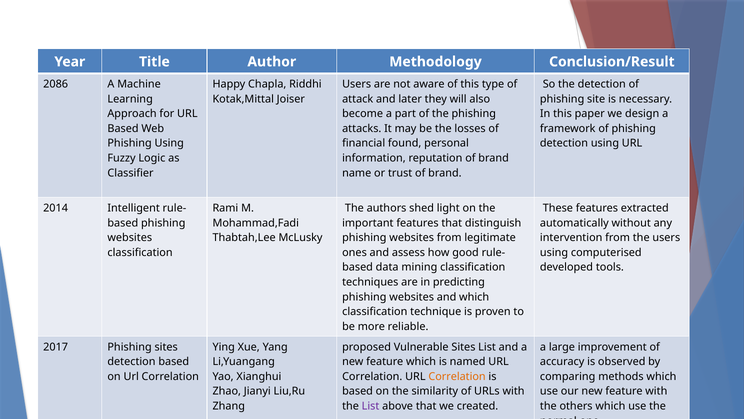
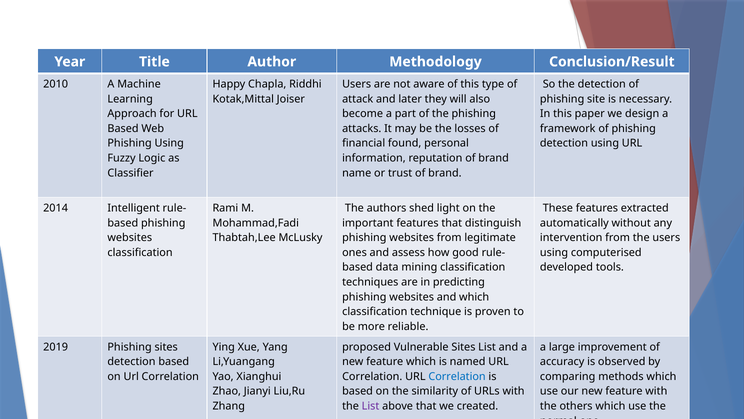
2086: 2086 -> 2010
2017: 2017 -> 2019
Correlation at (457, 376) colour: orange -> blue
